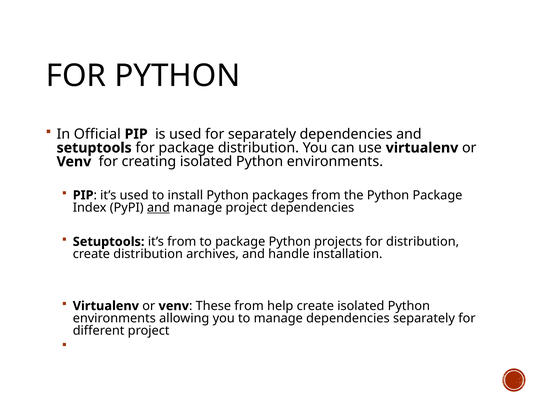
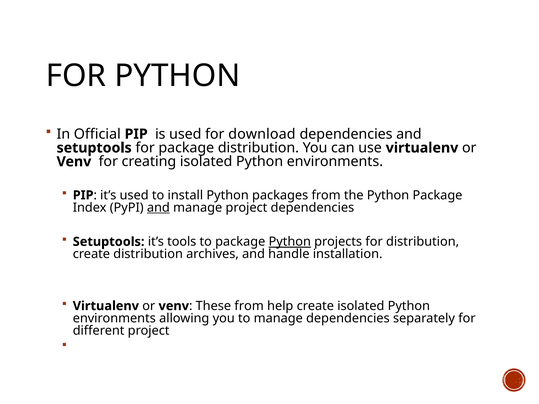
for separately: separately -> download
it’s from: from -> tools
Python at (290, 242) underline: none -> present
